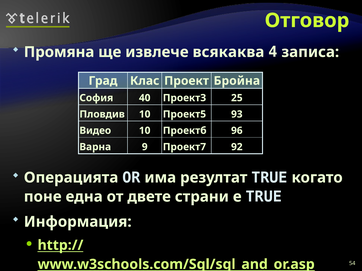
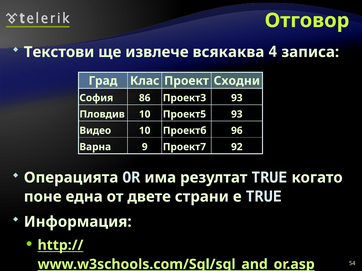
Промяна: Промяна -> Текстови
Бройна: Бройна -> Сходни
40: 40 -> 86
ПроектЗ 25: 25 -> 93
